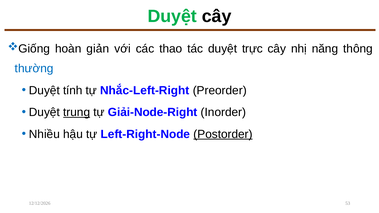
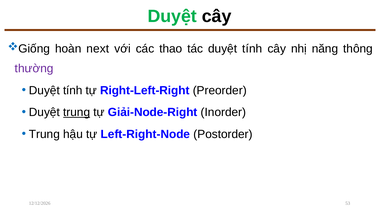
giản: giản -> next
tác duyệt trực: trực -> tính
thường colour: blue -> purple
Nhắc-Left-Right: Nhắc-Left-Right -> Right-Left-Right
Nhiều at (44, 134): Nhiều -> Trung
Postorder underline: present -> none
